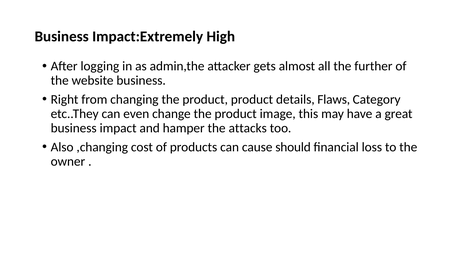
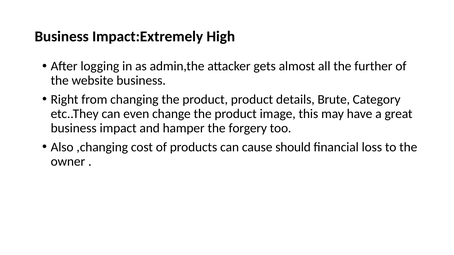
Flaws: Flaws -> Brute
attacks: attacks -> forgery
